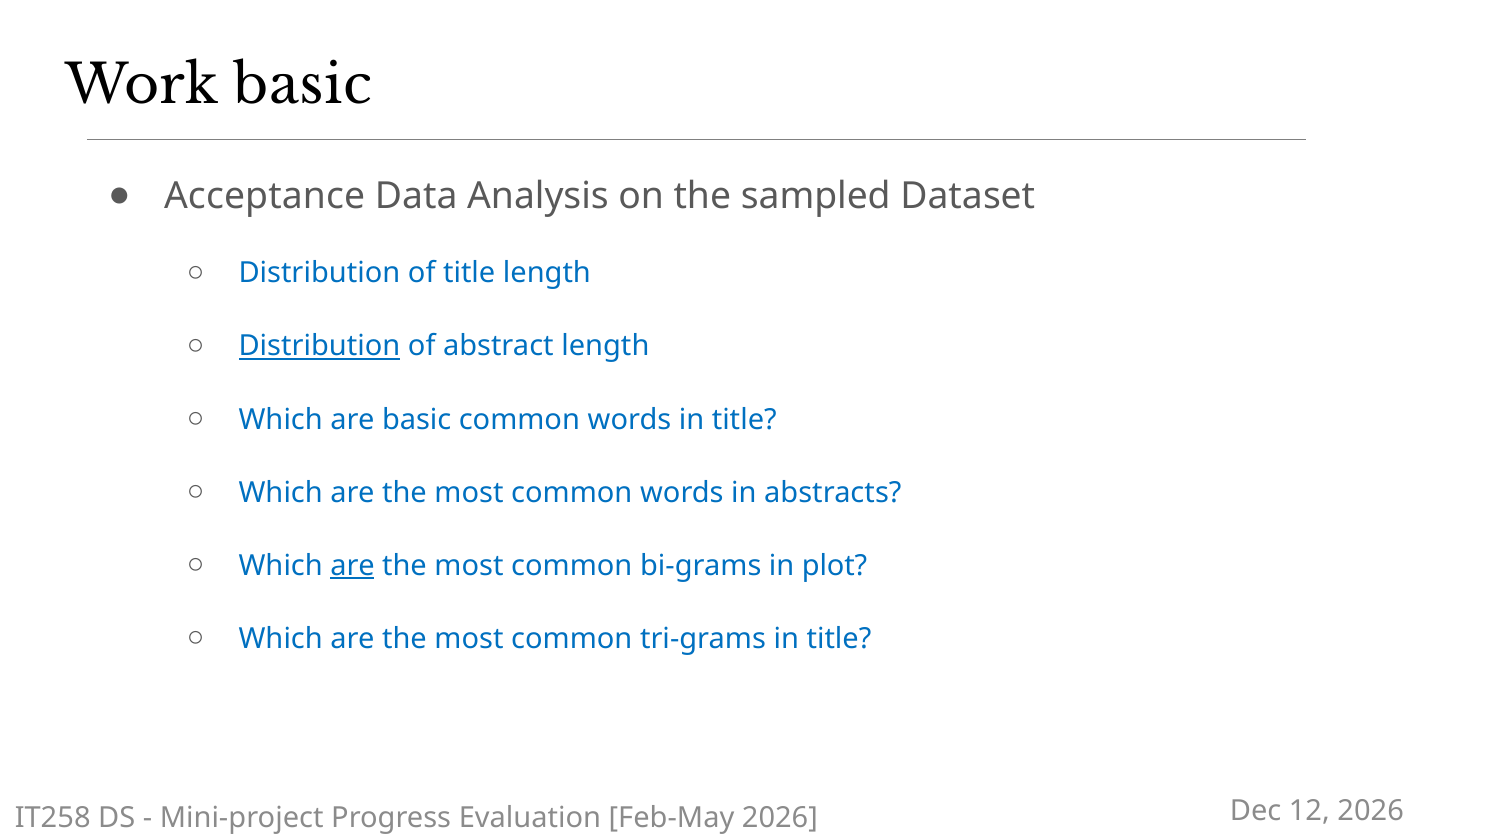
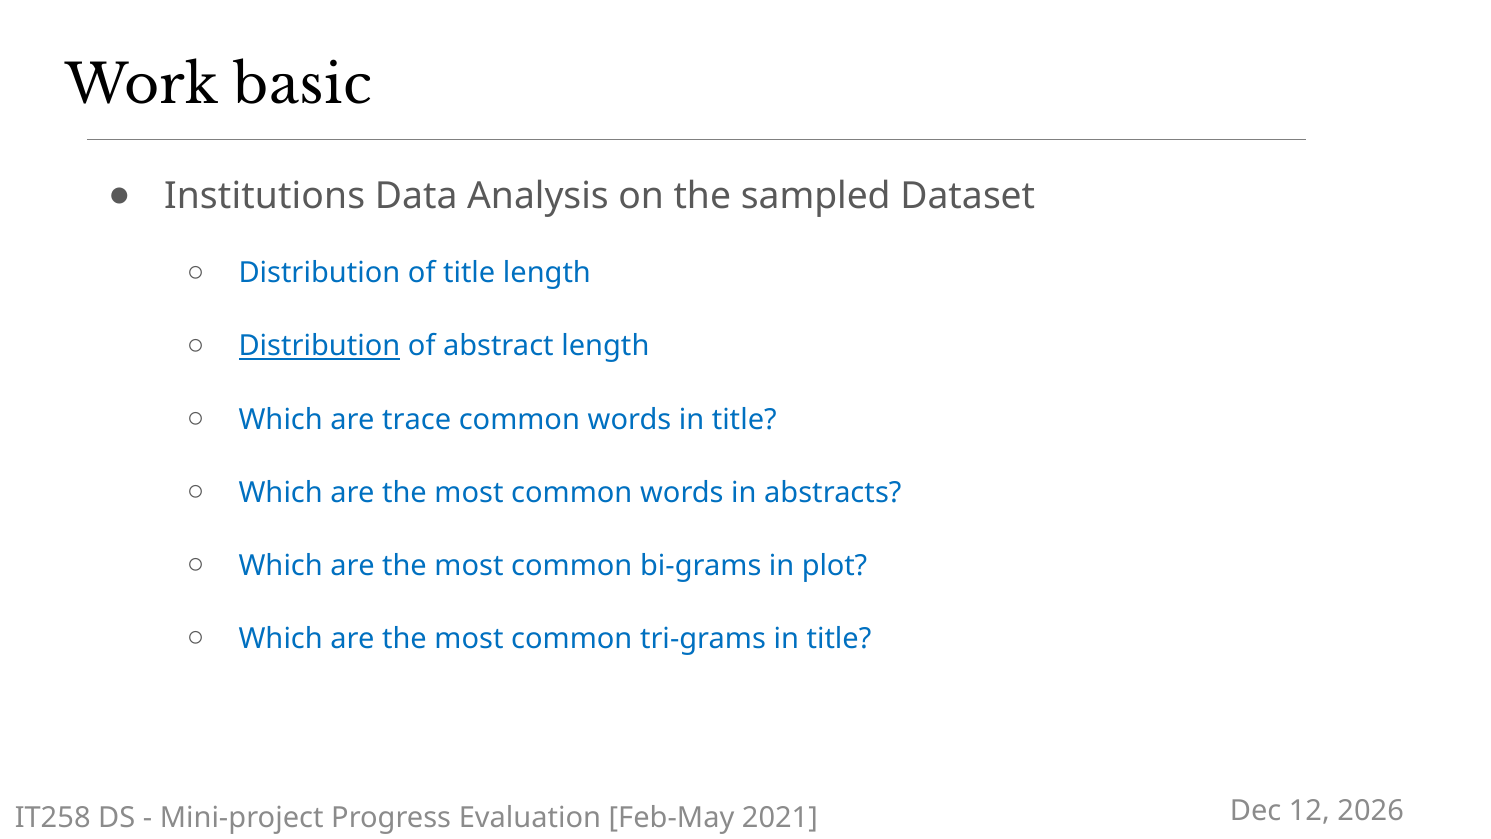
Acceptance: Acceptance -> Institutions
are basic: basic -> trace
are at (353, 565) underline: present -> none
Feb-May 2026: 2026 -> 2021
